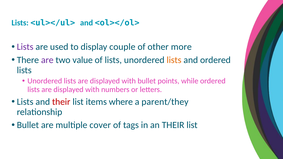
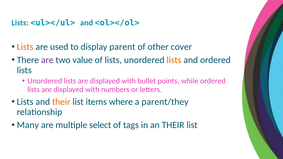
Lists at (25, 47) colour: purple -> orange
couple: couple -> parent
more: more -> cover
their at (61, 102) colour: red -> orange
Bullet at (28, 125): Bullet -> Many
cover: cover -> select
